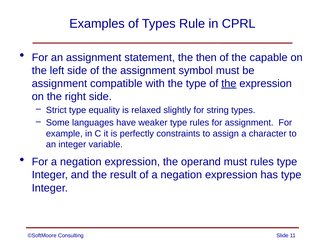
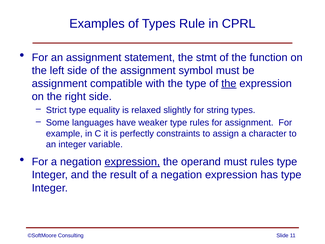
then: then -> stmt
capable: capable -> function
expression at (132, 162) underline: none -> present
